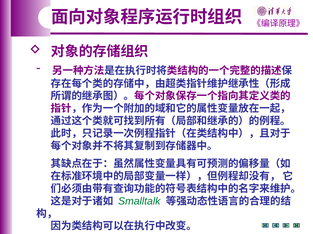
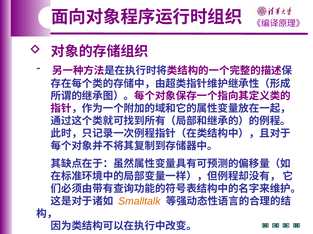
Smalltalk colour: green -> orange
